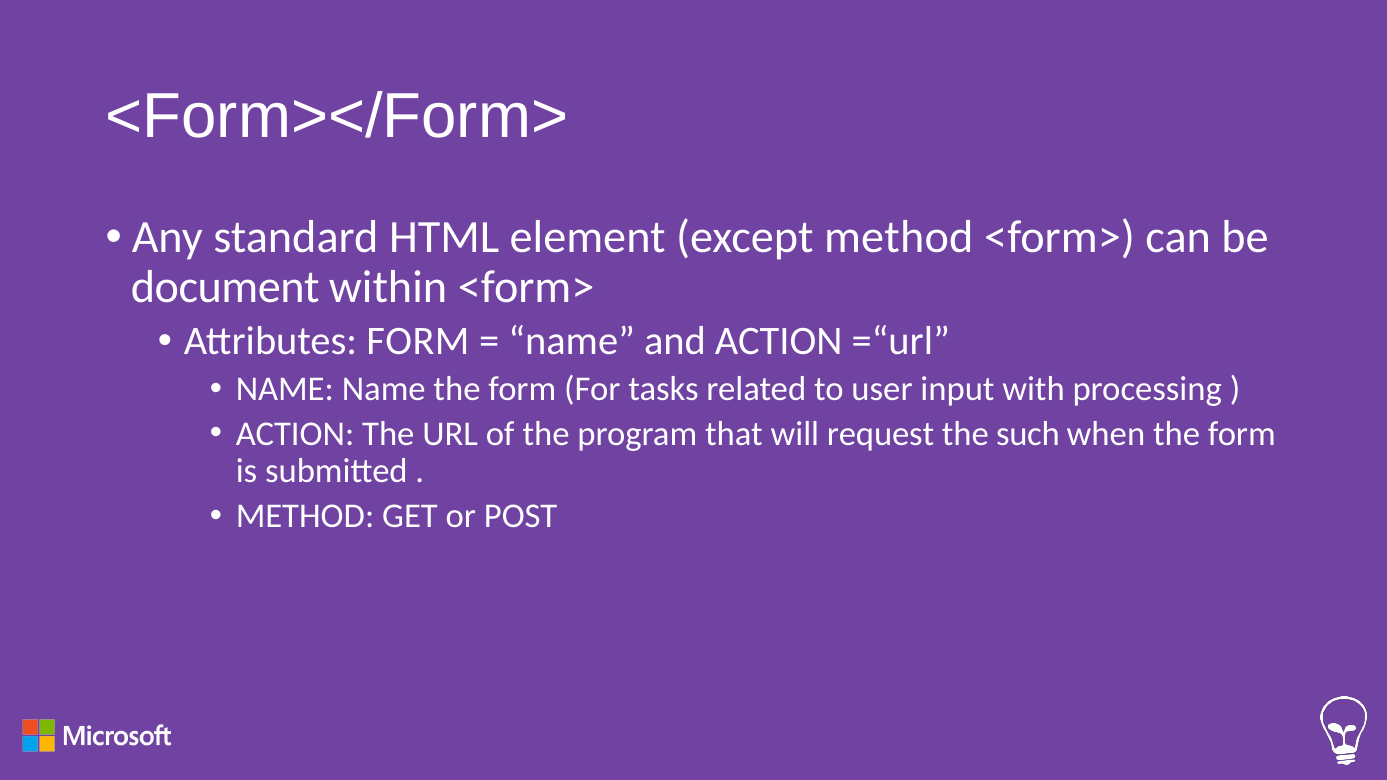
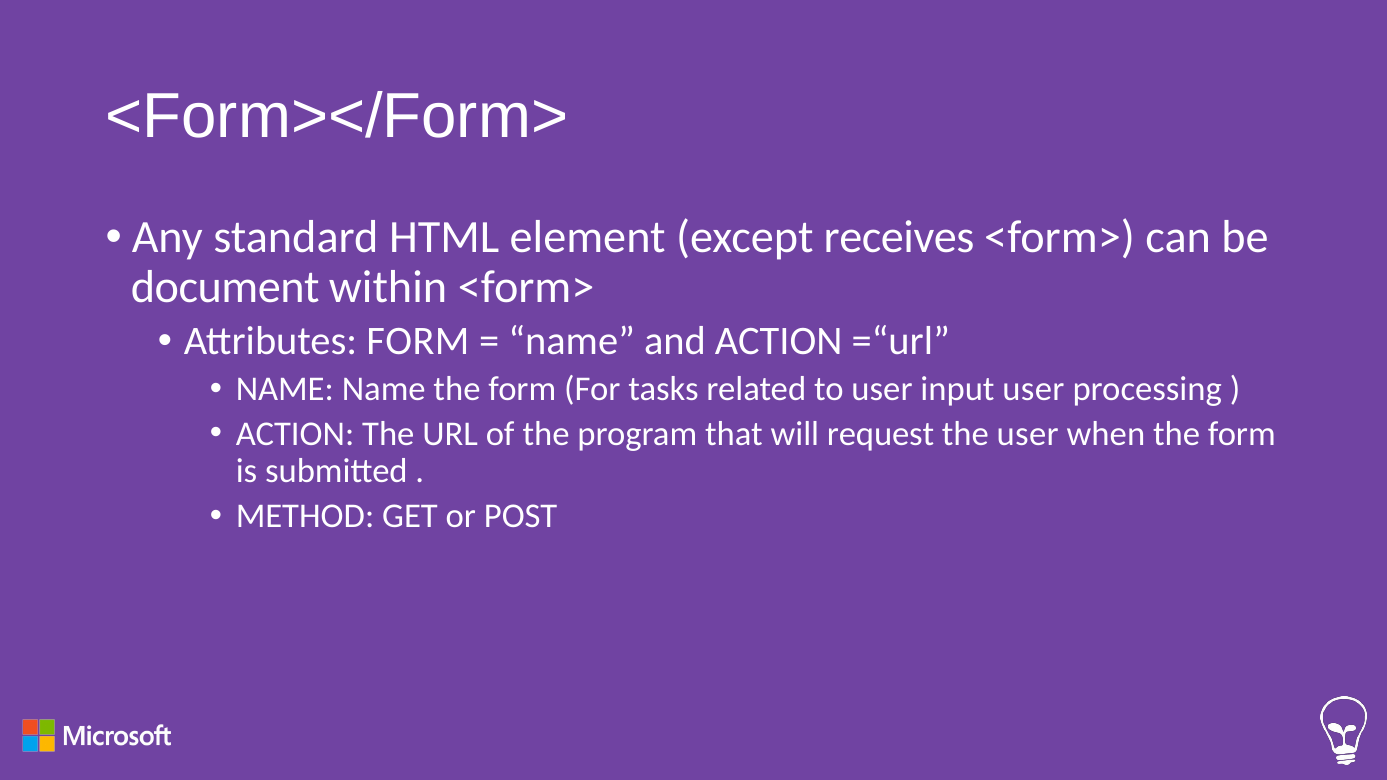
except method: method -> receives
input with: with -> user
the such: such -> user
